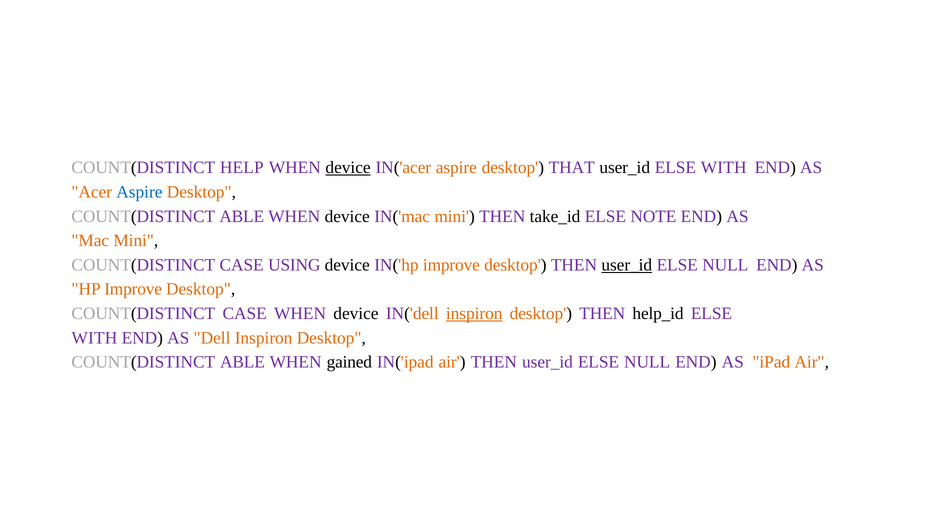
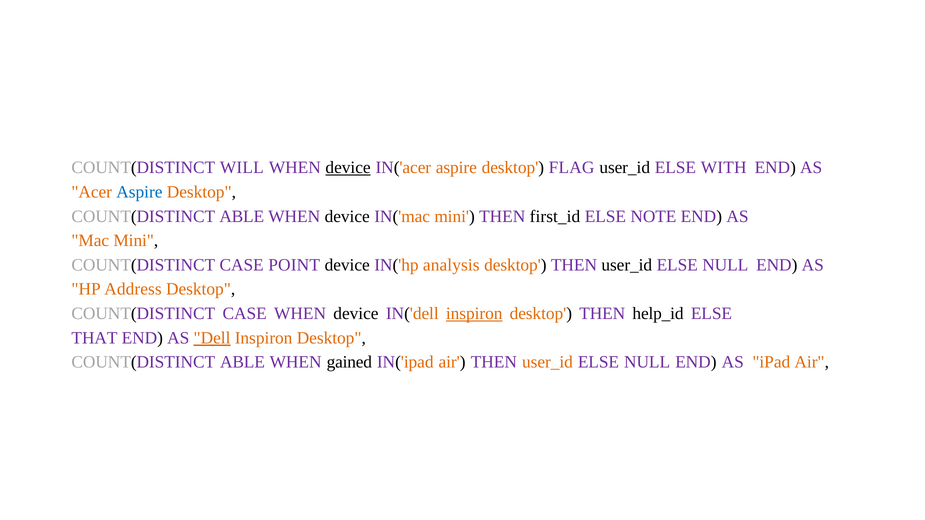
HELP: HELP -> WILL
THAT: THAT -> FLAG
take_id: take_id -> first_id
USING: USING -> POINT
IN('hp improve: improve -> analysis
user_id at (627, 265) underline: present -> none
HP Improve: Improve -> Address
WITH at (94, 338): WITH -> THAT
Dell underline: none -> present
user_id at (547, 362) colour: purple -> orange
